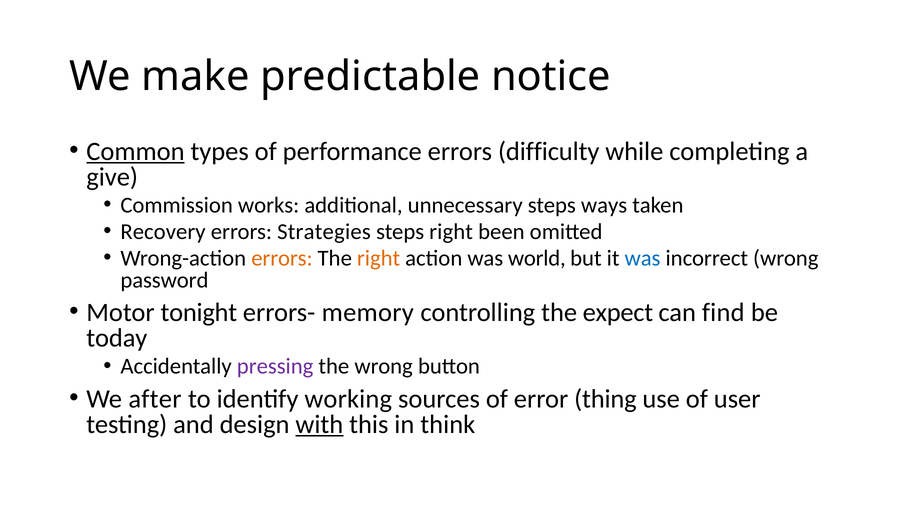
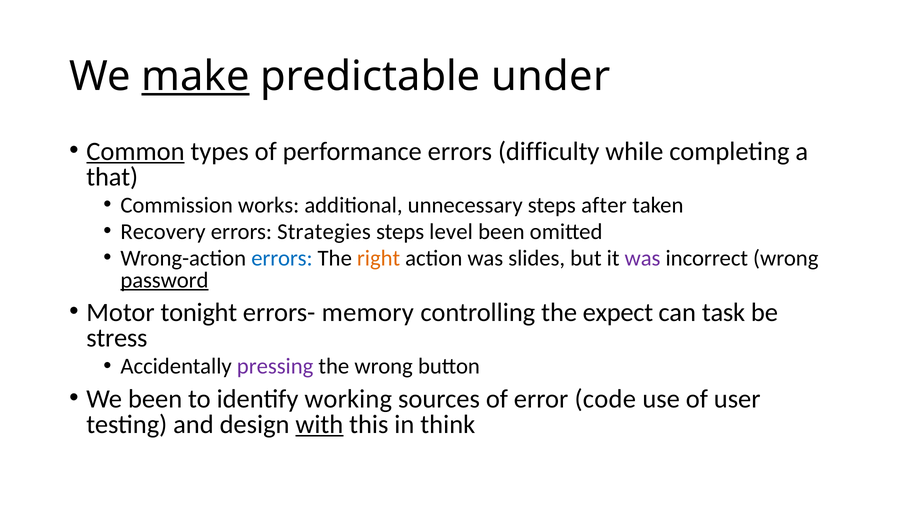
make underline: none -> present
notice: notice -> under
give: give -> that
ways: ways -> after
steps right: right -> level
errors at (282, 258) colour: orange -> blue
world: world -> slides
was at (643, 258) colour: blue -> purple
password underline: none -> present
find: find -> task
today: today -> stress
We after: after -> been
thing: thing -> code
